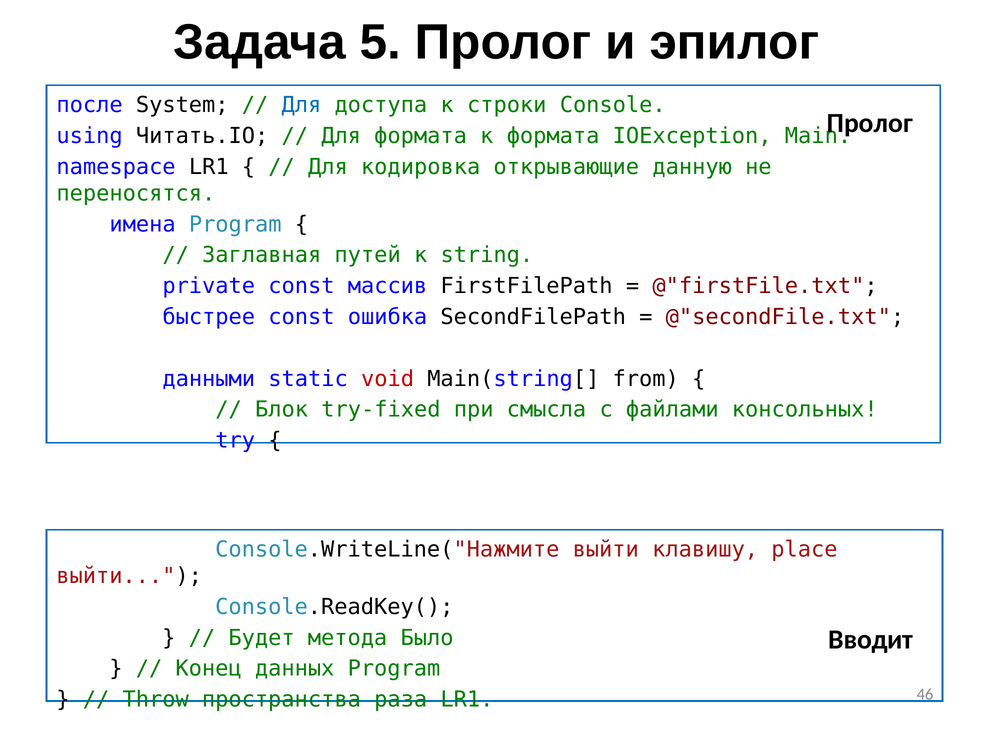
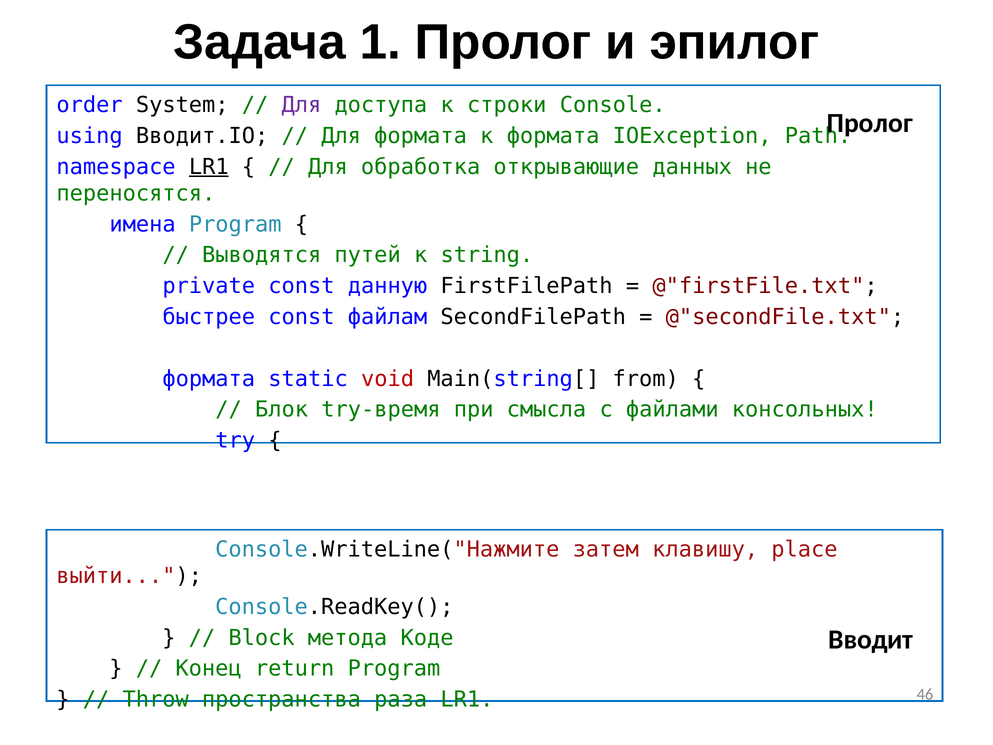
5: 5 -> 1
после: после -> order
Для at (301, 105) colour: blue -> purple
Читать.IO: Читать.IO -> Вводит.IO
Main: Main -> Path
LR1 at (209, 167) underline: none -> present
кодировка: кодировка -> обработка
данную: данную -> данных
Заглавная: Заглавная -> Выводятся
массив: массив -> данную
ошибка: ошибка -> файлам
данными at (209, 379): данными -> формата
try-fixed: try-fixed -> try-время
Console.WriteLine("Нажмите выйти: выйти -> затем
Будет: Будет -> Block
Было: Было -> Коде
данных: данных -> return
